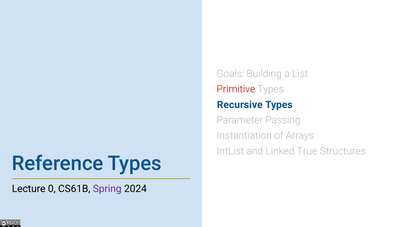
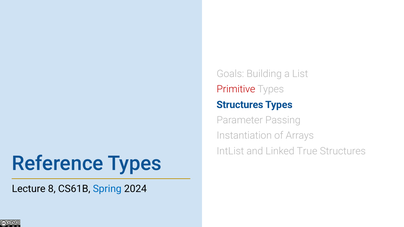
Recursive at (240, 105): Recursive -> Structures
0: 0 -> 8
Spring colour: purple -> blue
